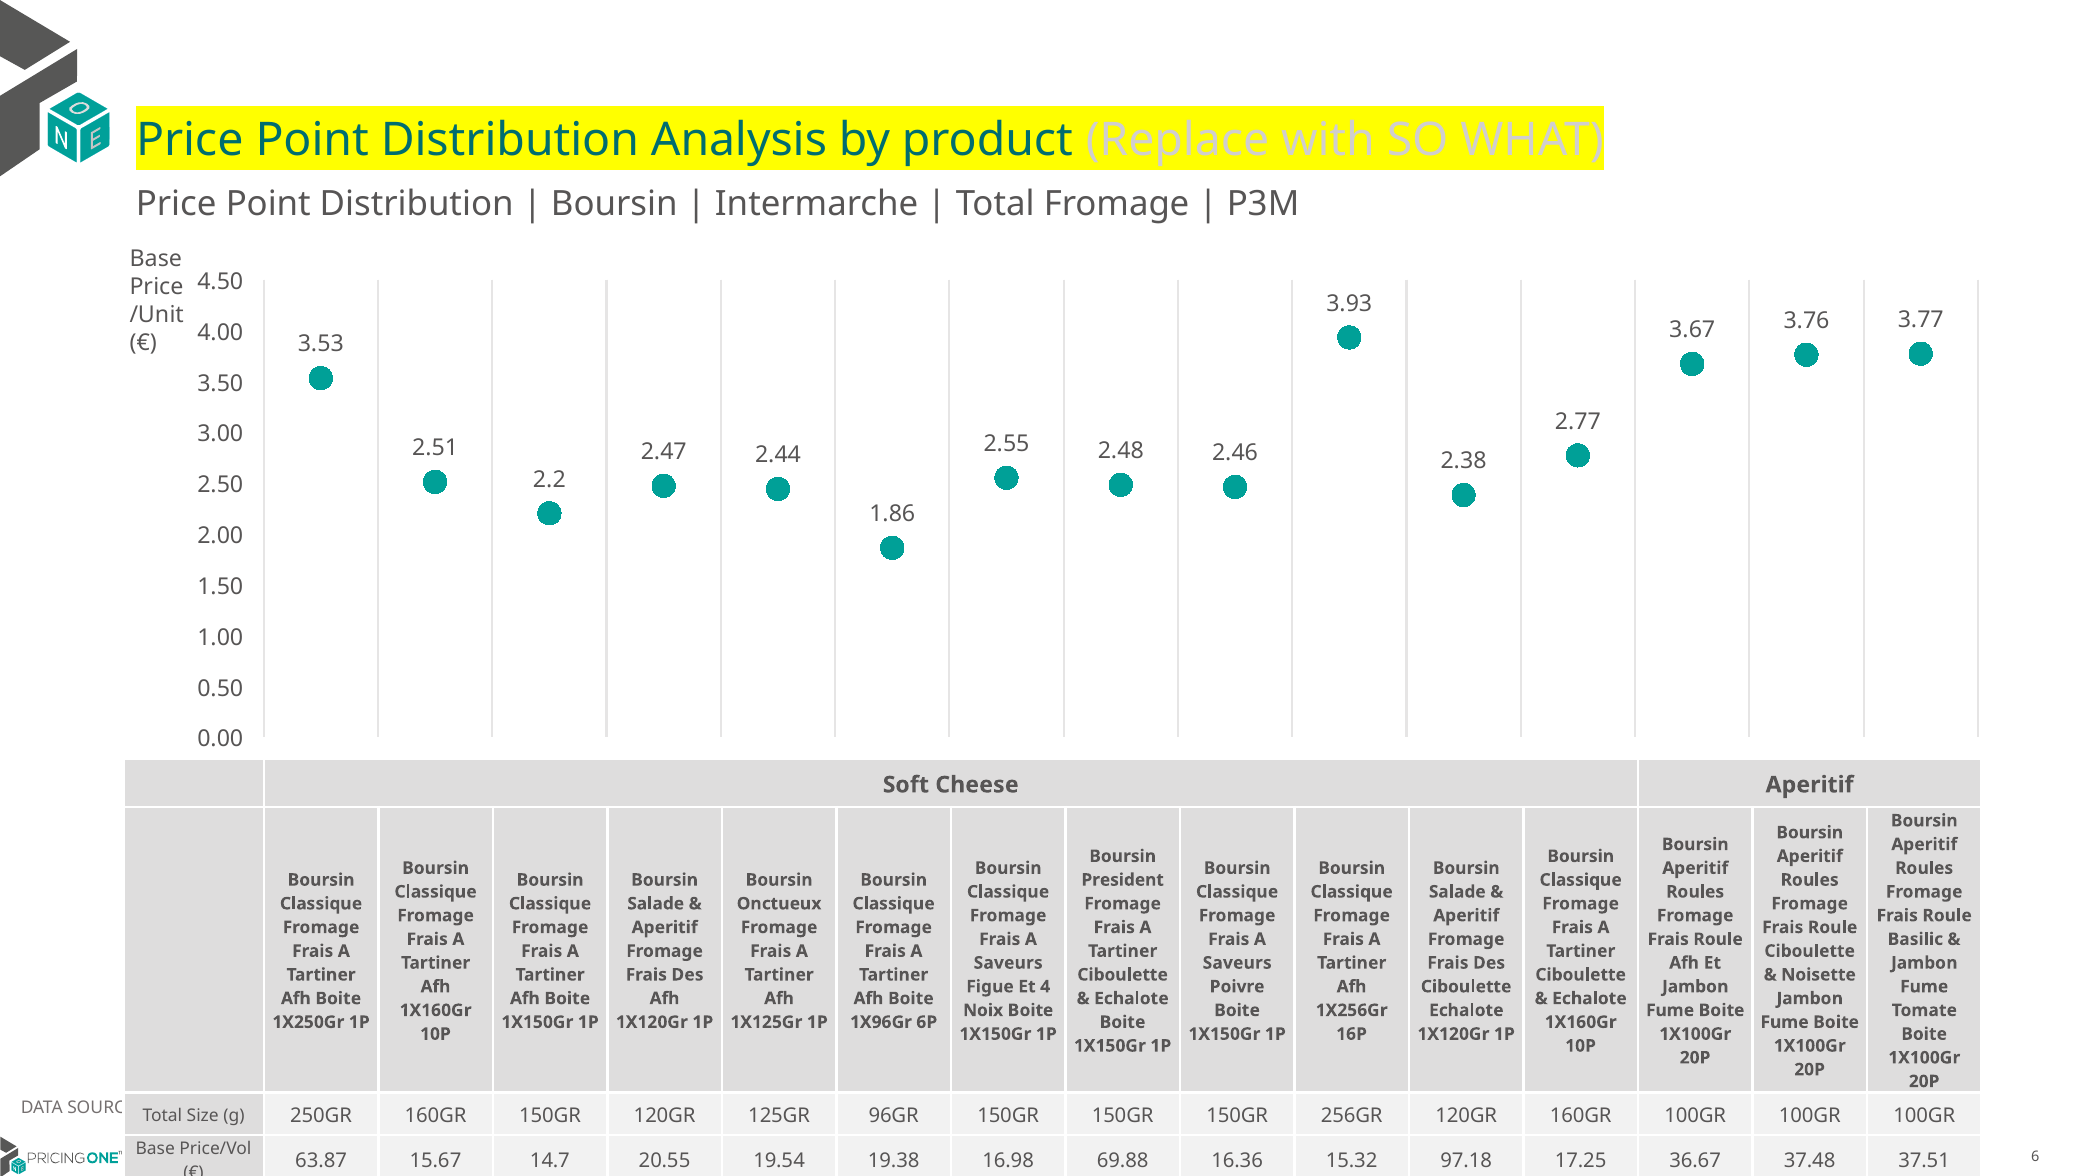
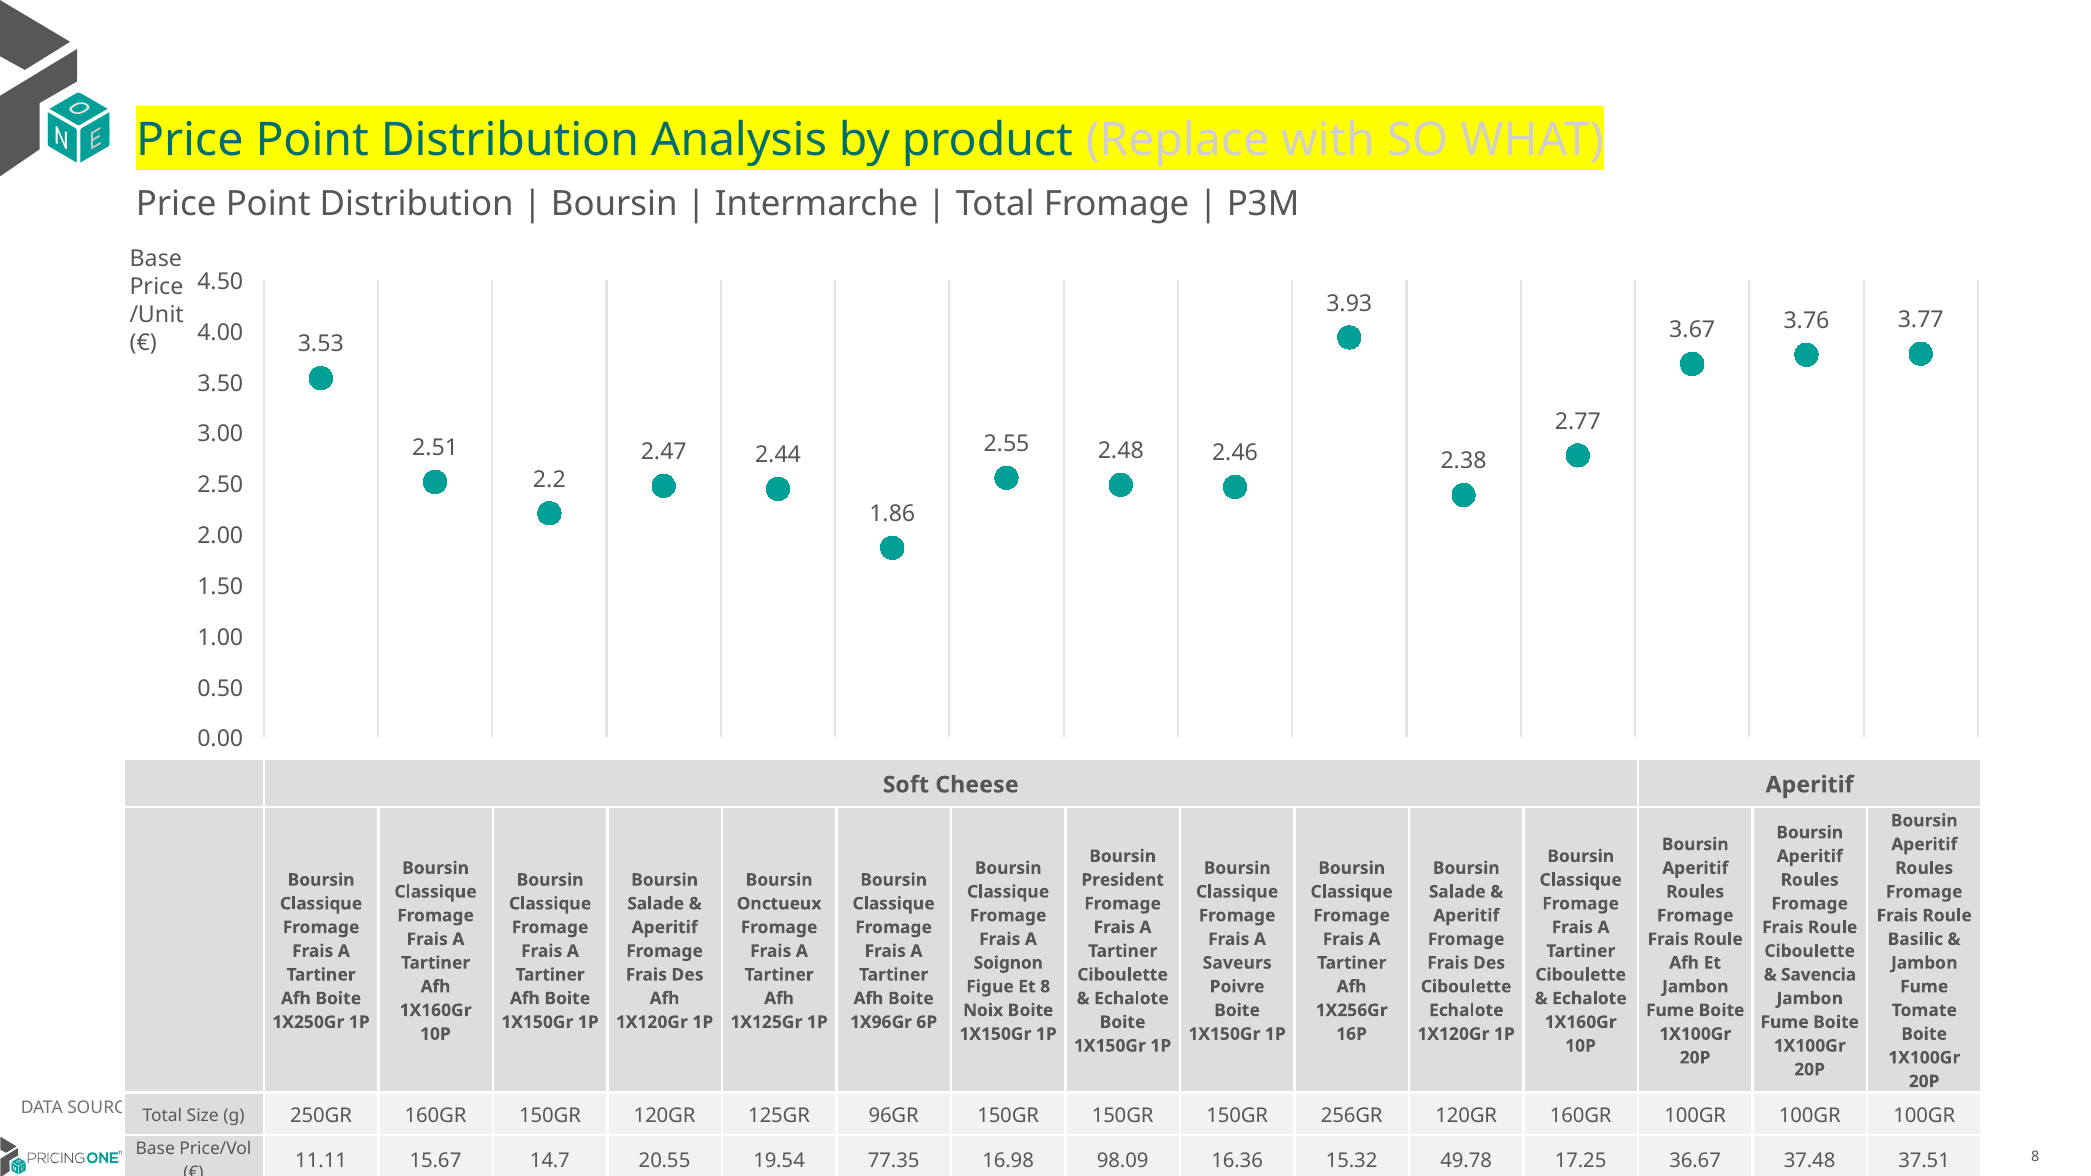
Saveurs at (1008, 963): Saveurs -> Soignon
Noisette: Noisette -> Savencia
Et 4: 4 -> 8
6 at (2035, 1156): 6 -> 8
63.87: 63.87 -> 11.11
19.38: 19.38 -> 77.35
69.88: 69.88 -> 98.09
97.18: 97.18 -> 49.78
